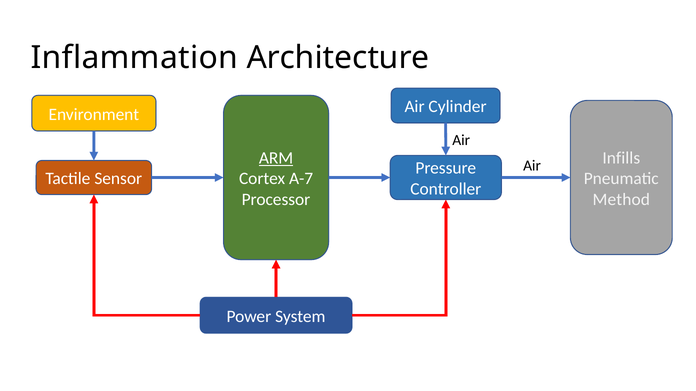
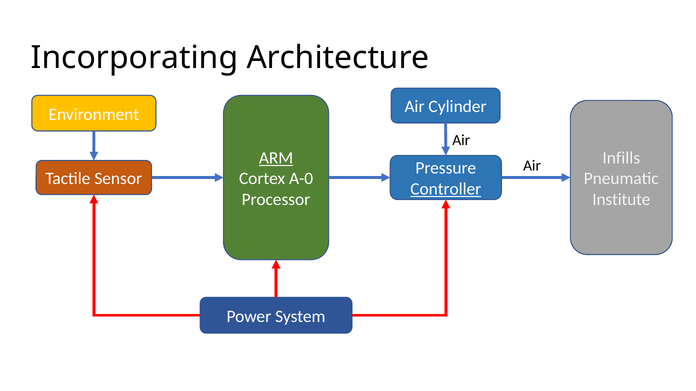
Inflammation: Inflammation -> Incorporating
A-7: A-7 -> A-0
Controller underline: none -> present
Method: Method -> Institute
